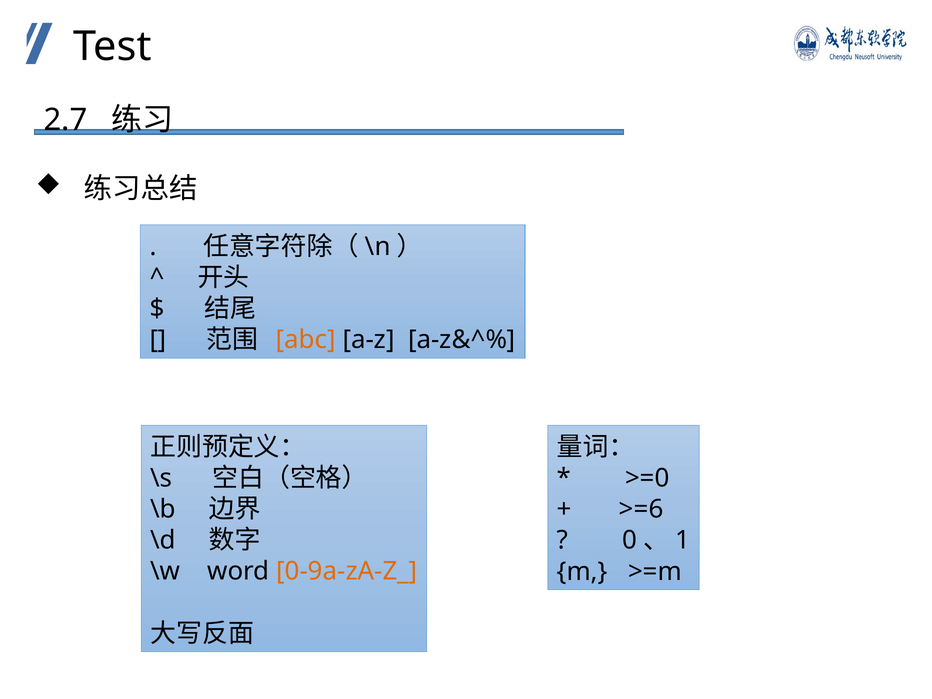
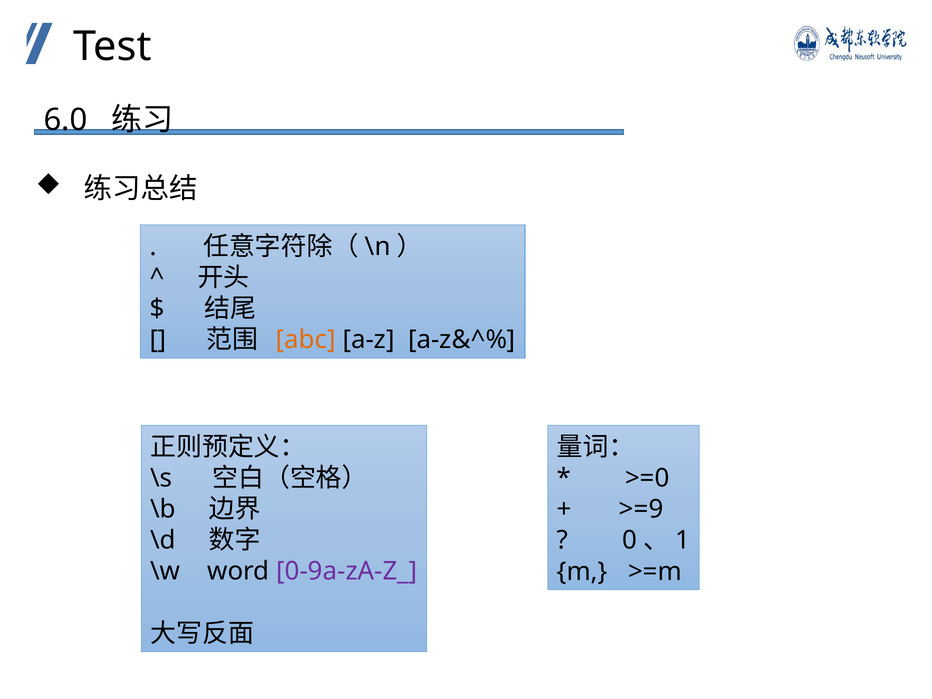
2.7: 2.7 -> 6.0
>=6: >=6 -> >=9
0-9a-zA-Z_ colour: orange -> purple
